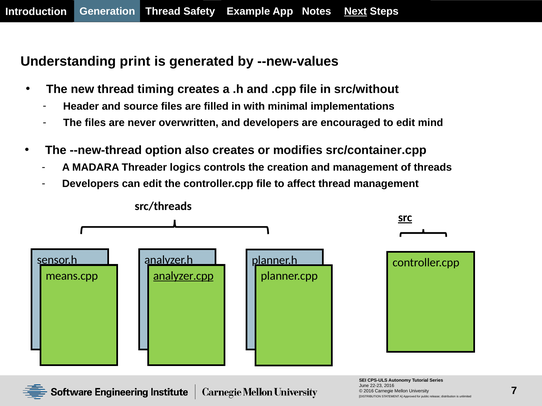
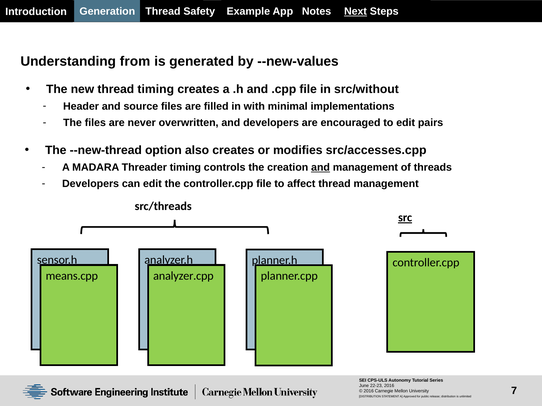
print: print -> from
mind: mind -> pairs
src/container.cpp: src/container.cpp -> src/accesses.cpp
Threader logics: logics -> timing
and at (321, 168) underline: none -> present
analyzer.cpp underline: present -> none
